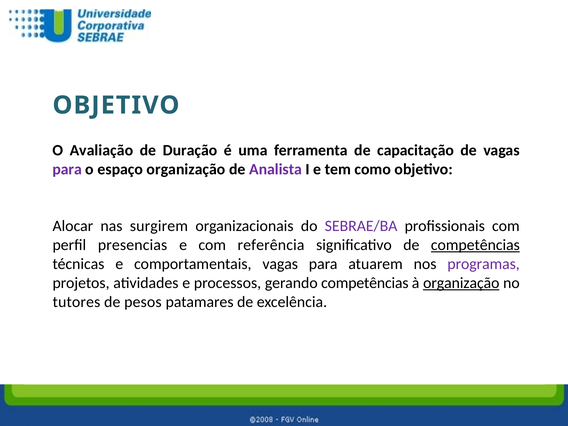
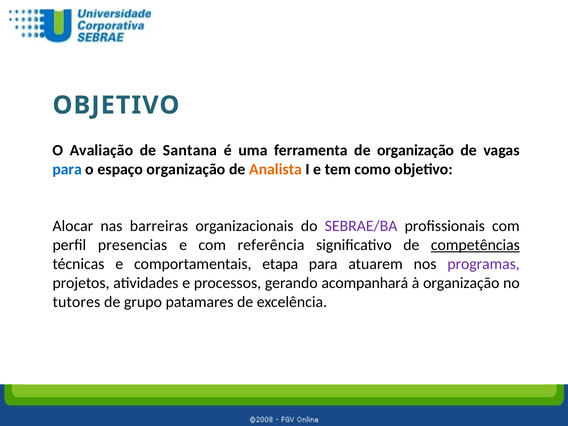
Duração: Duração -> Santana
de capacitação: capacitação -> organização
para at (67, 169) colour: purple -> blue
Analista colour: purple -> orange
surgirem: surgirem -> barreiras
comportamentais vagas: vagas -> etapa
gerando competências: competências -> acompanhará
organização at (461, 283) underline: present -> none
pesos: pesos -> grupo
